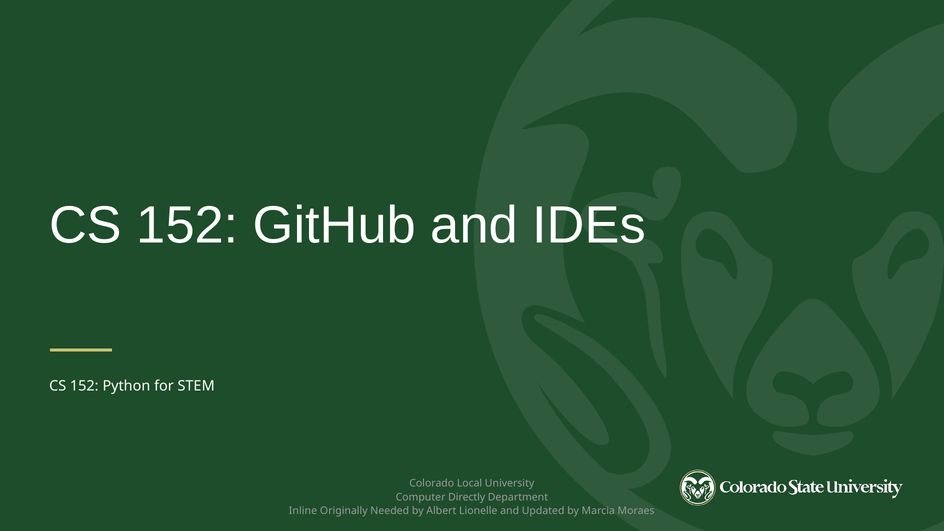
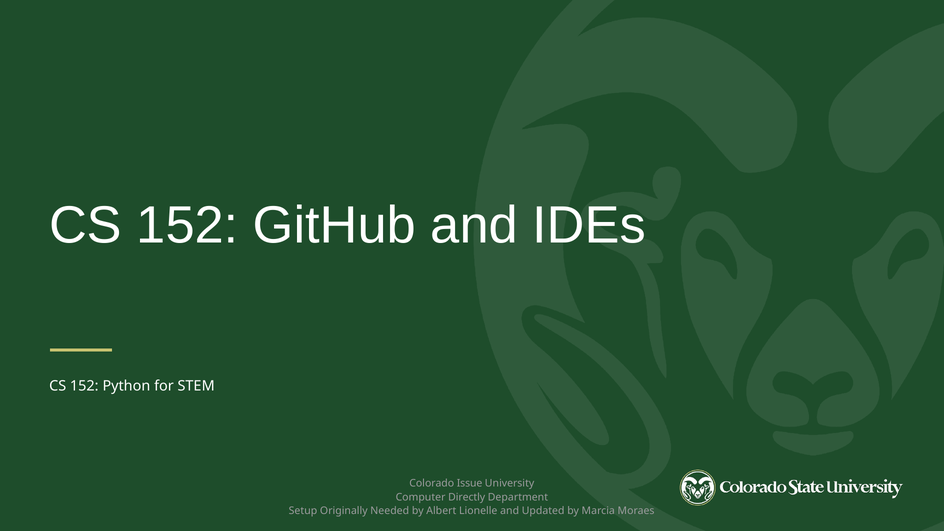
Local: Local -> Issue
Inline: Inline -> Setup
